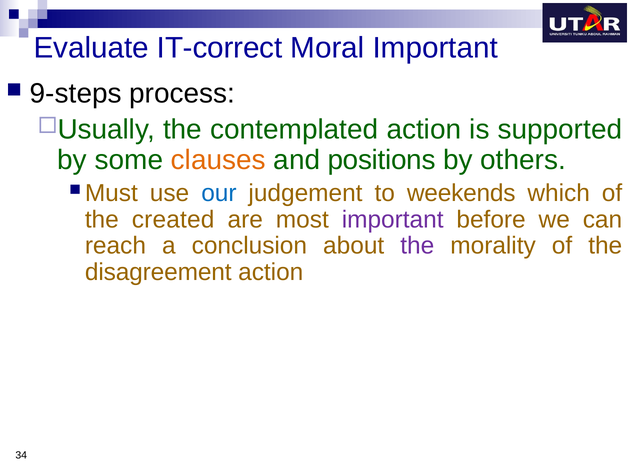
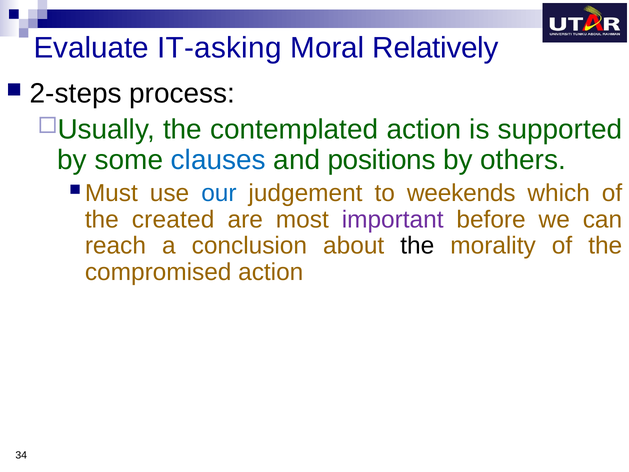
IT-correct: IT-correct -> IT-asking
Moral Important: Important -> Relatively
9-steps: 9-steps -> 2-steps
clauses colour: orange -> blue
the at (417, 246) colour: purple -> black
disagreement: disagreement -> compromised
